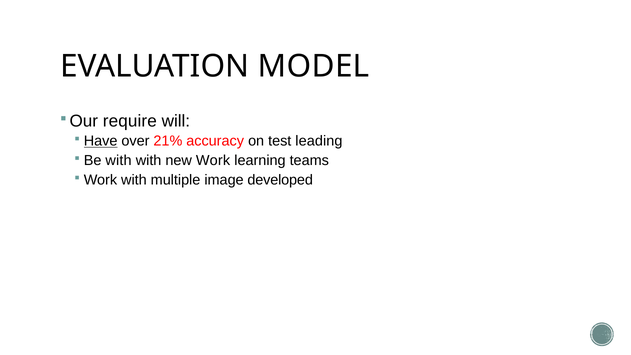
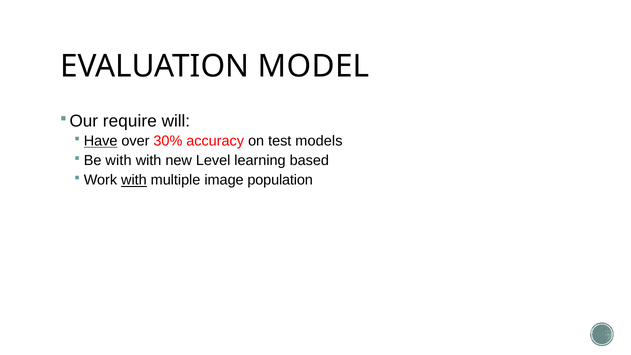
21%: 21% -> 30%
leading: leading -> models
new Work: Work -> Level
teams: teams -> based
with at (134, 180) underline: none -> present
developed: developed -> population
